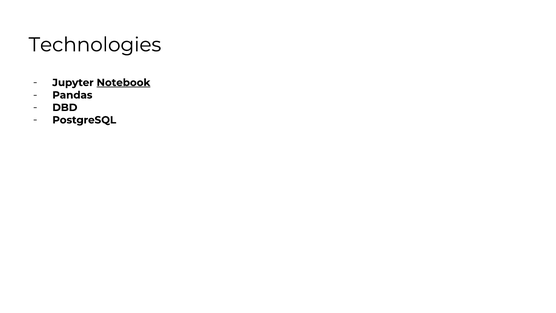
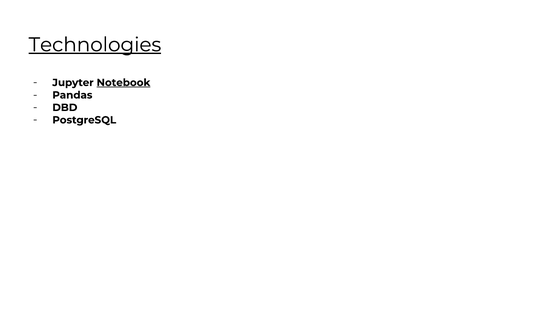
Technologies underline: none -> present
